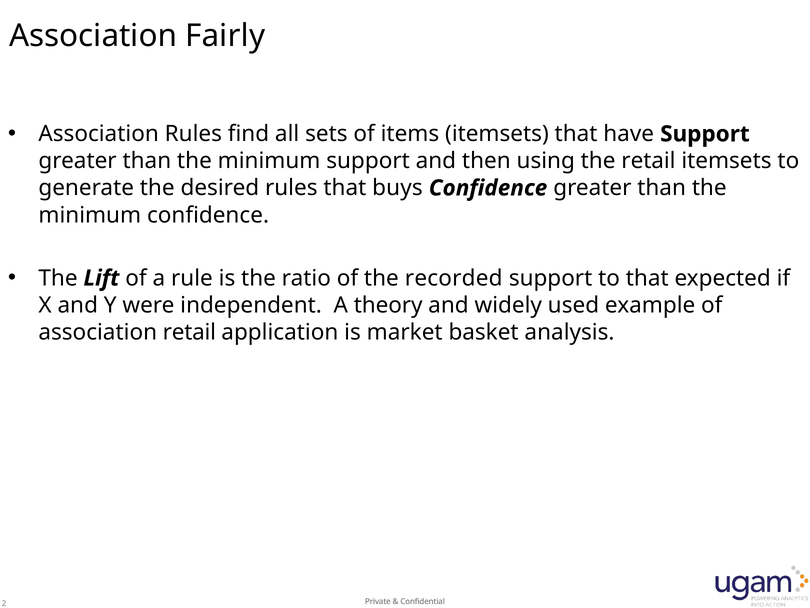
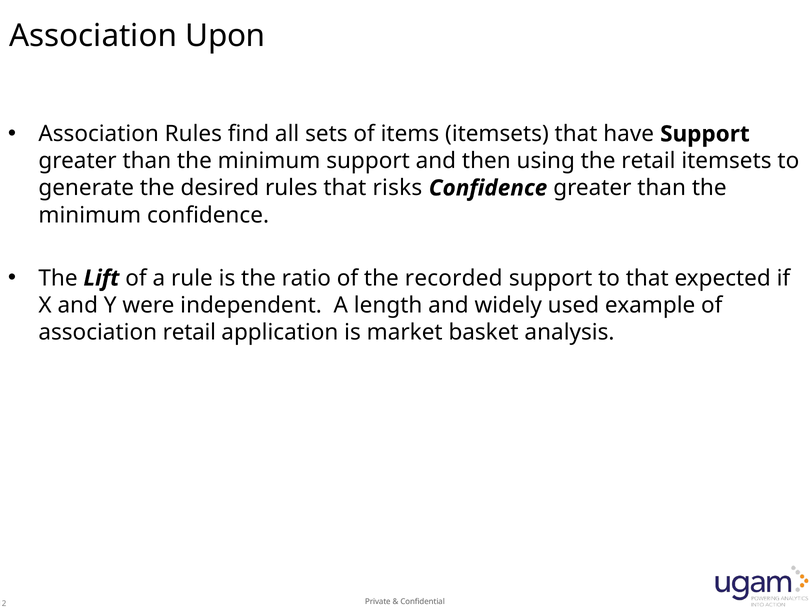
Fairly: Fairly -> Upon
buys: buys -> risks
theory: theory -> length
